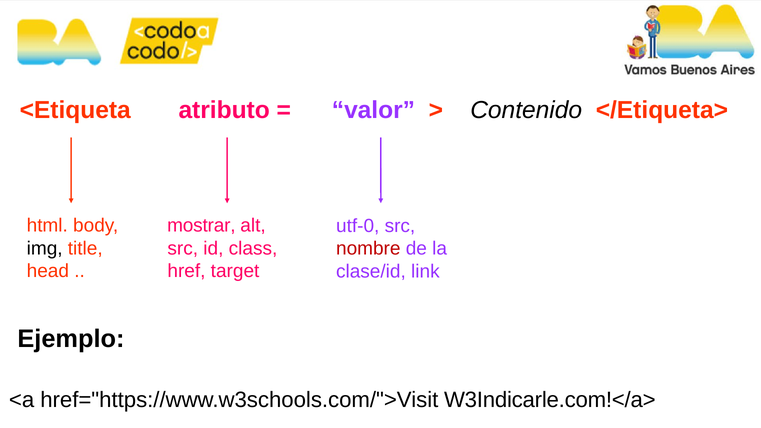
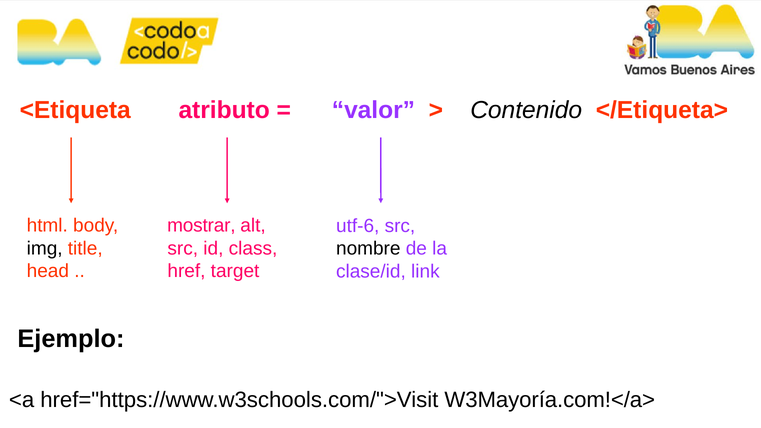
utf-0: utf-0 -> utf-6
nombre colour: red -> black
W3Indicarle.com!</a>: W3Indicarle.com!</a> -> W3Mayoría.com!</a>
